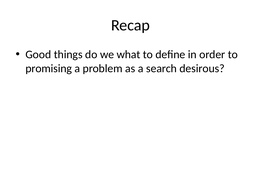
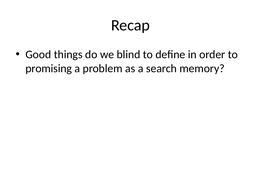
what: what -> blind
desirous: desirous -> memory
